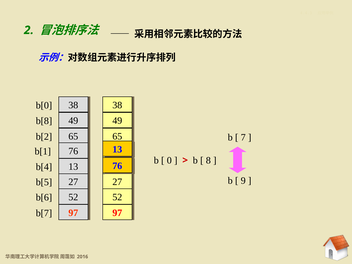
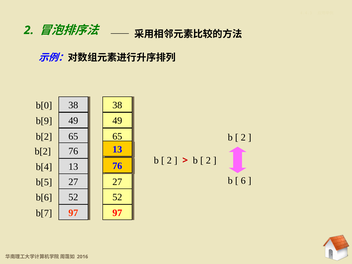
b[8: b[8 -> b[9
7 at (243, 137): 7 -> 2
b[1 at (43, 151): b[1 -> b[2
0 at (169, 160): 0 -> 2
8 at (208, 160): 8 -> 2
9: 9 -> 6
